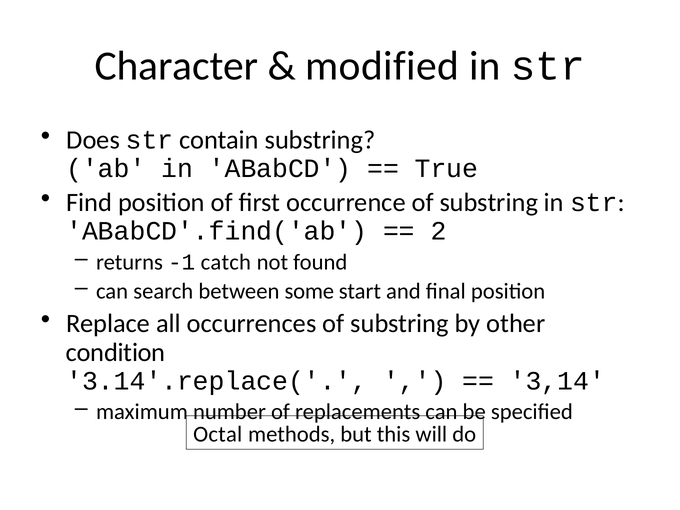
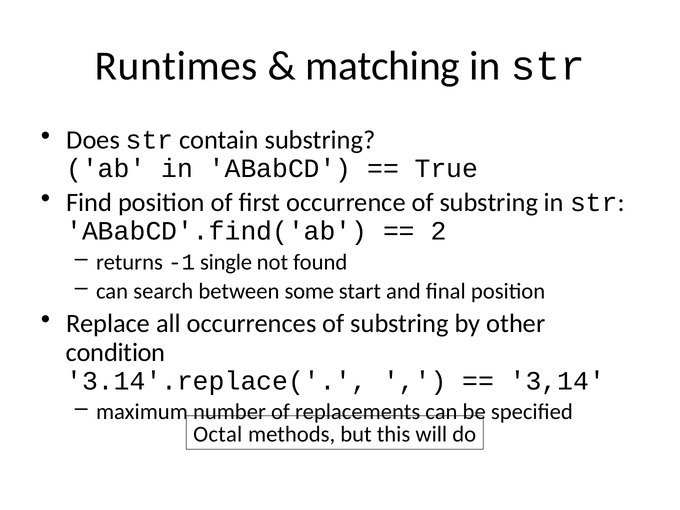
Character: Character -> Runtimes
modified: modified -> matching
catch: catch -> single
